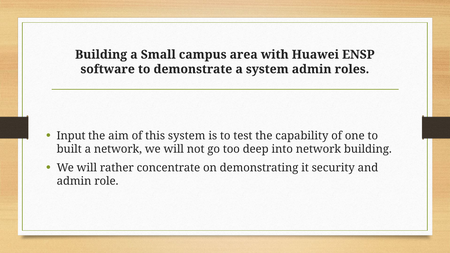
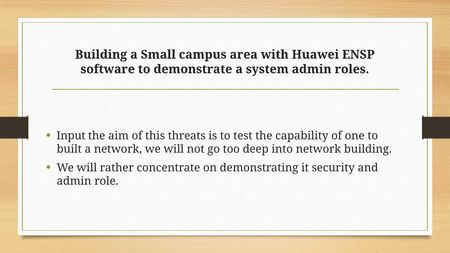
this system: system -> threats
